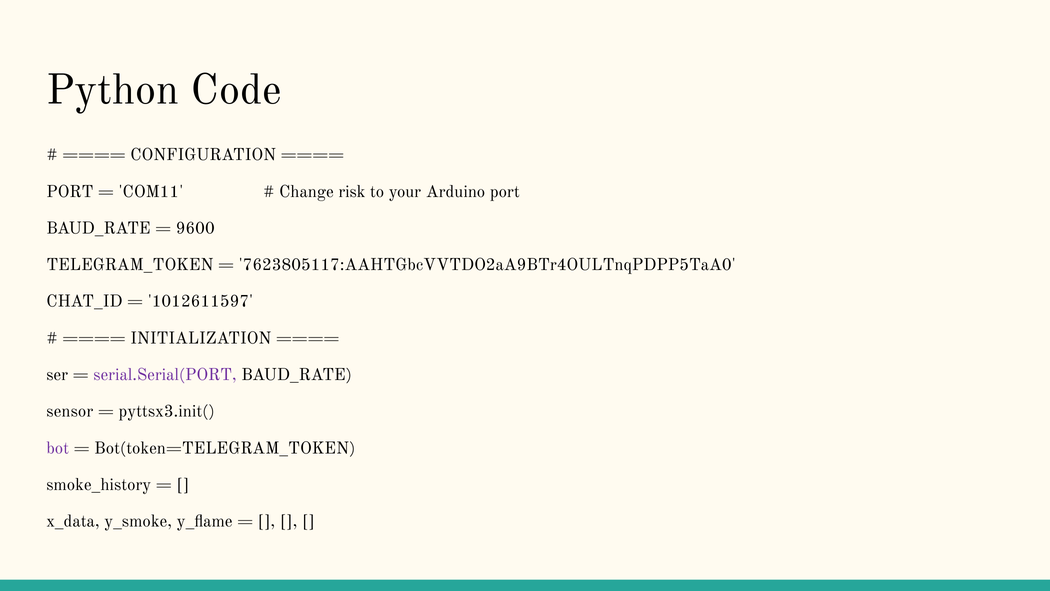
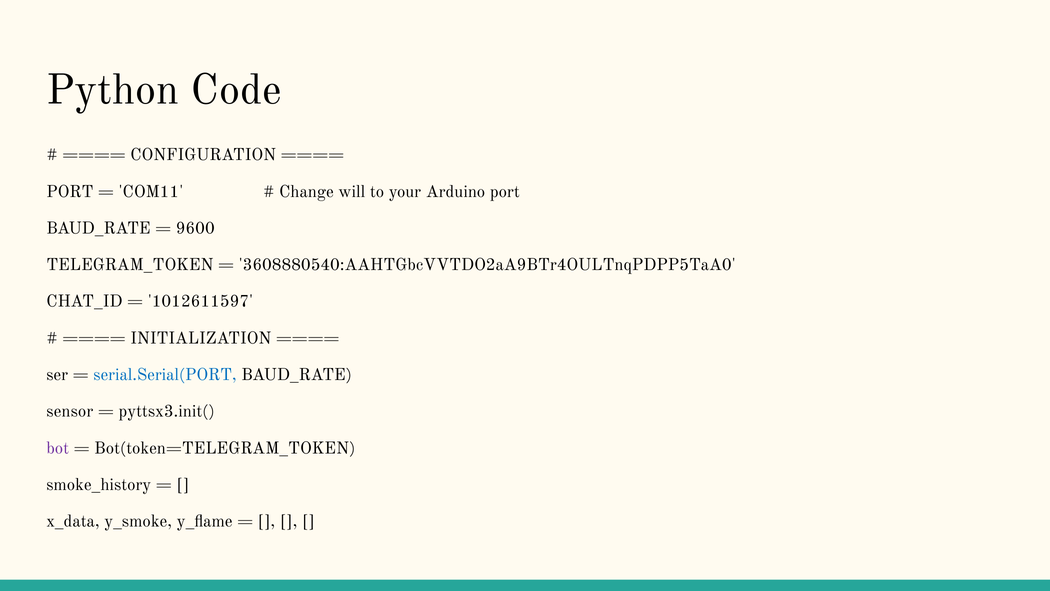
risk: risk -> will
7623805117:AAHTGbcVVTDO2aA9BTr4OULTnqPDPP5TaA0: 7623805117:AAHTGbcVVTDO2aA9BTr4OULTnqPDPP5TaA0 -> 3608880540:AAHTGbcVVTDO2aA9BTr4OULTnqPDPP5TaA0
serial.Serial(PORT colour: purple -> blue
